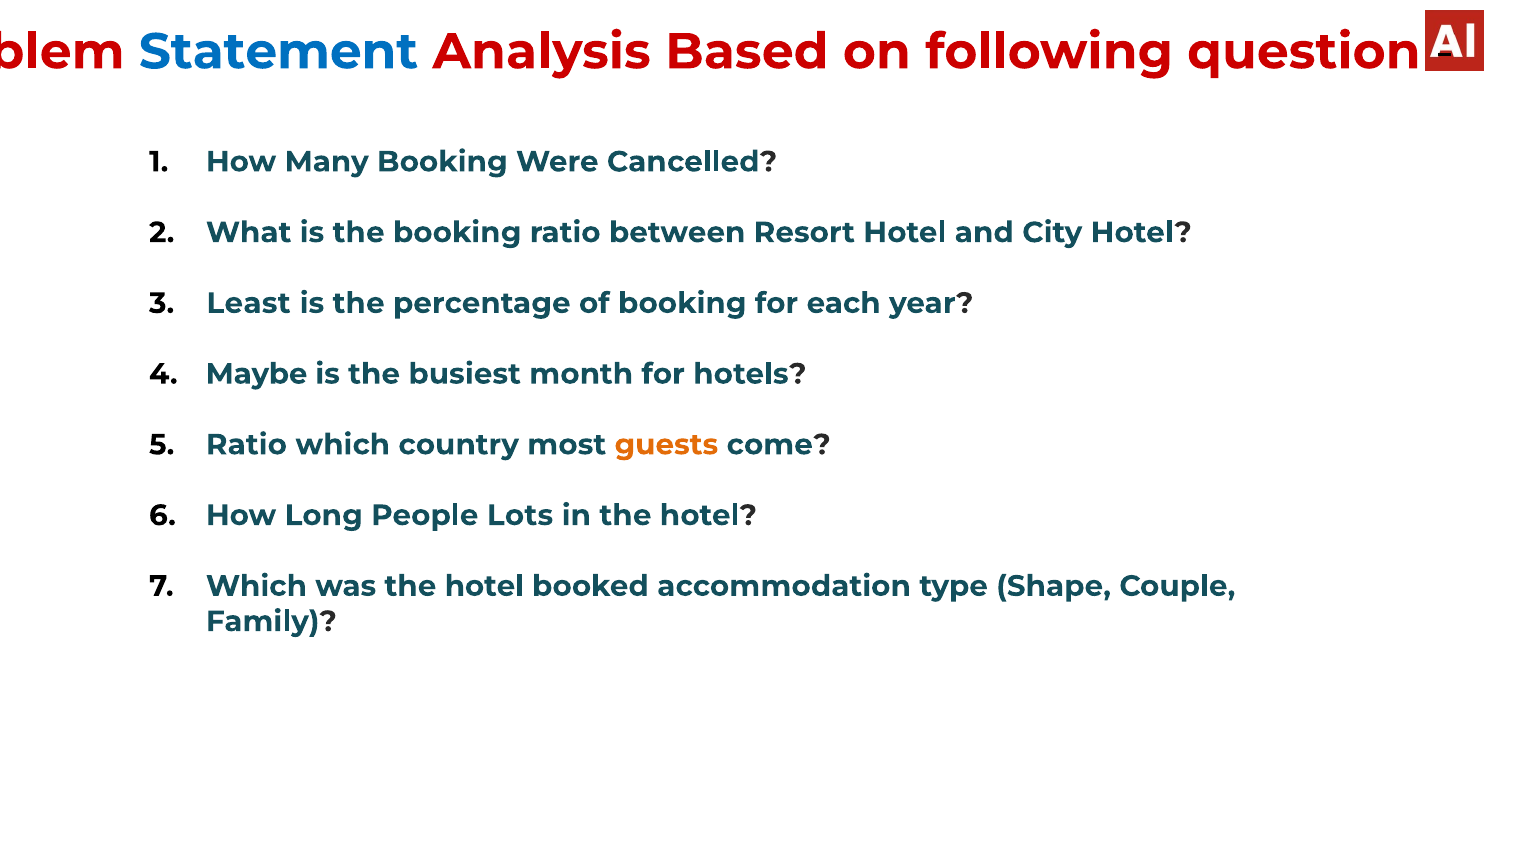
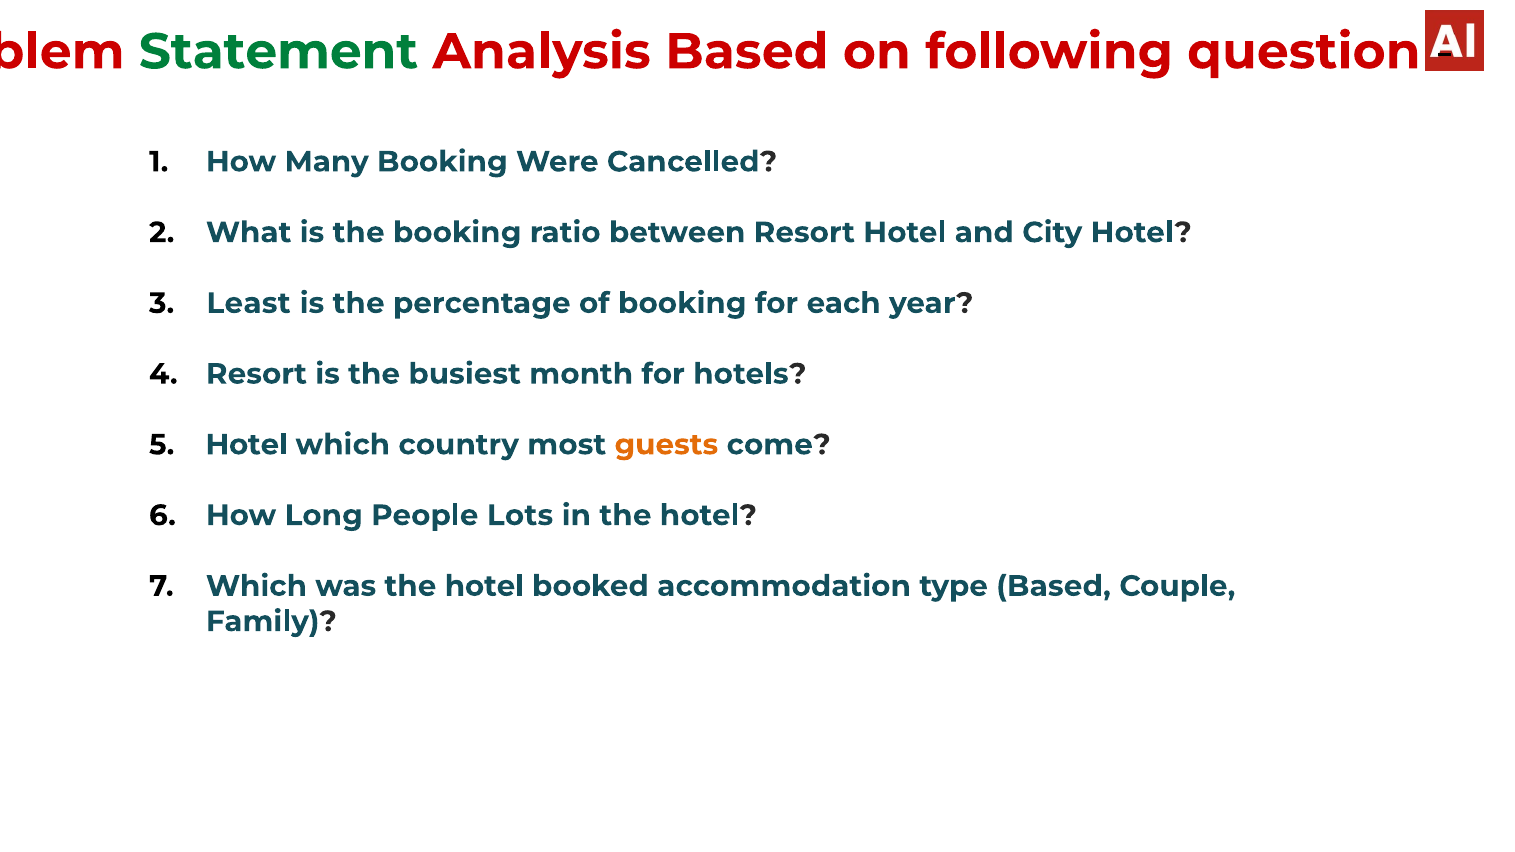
Statement colour: blue -> green
Maybe at (257, 374): Maybe -> Resort
Ratio at (246, 445): Ratio -> Hotel
type Shape: Shape -> Based
